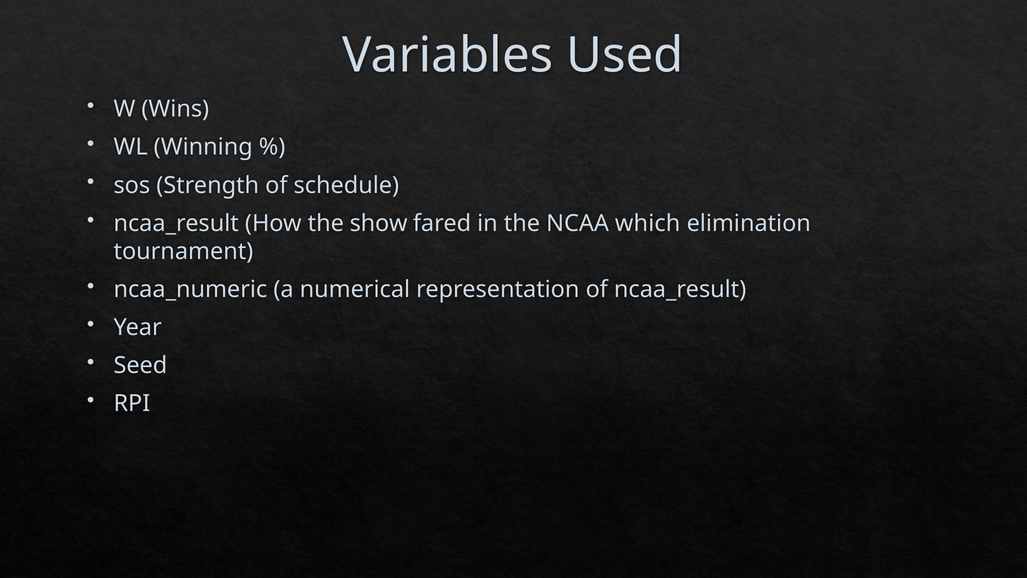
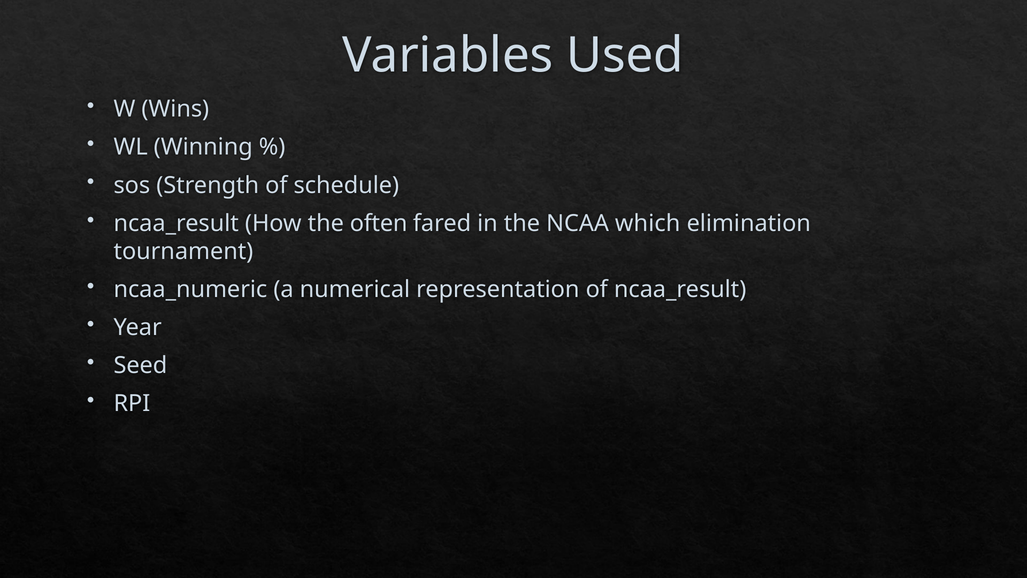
show: show -> often
